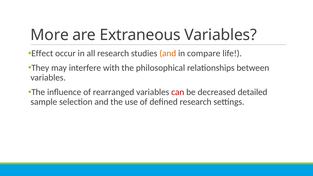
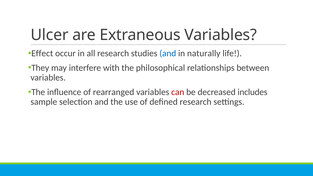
More: More -> Ulcer
and at (168, 53) colour: orange -> blue
compare: compare -> naturally
detailed: detailed -> includes
